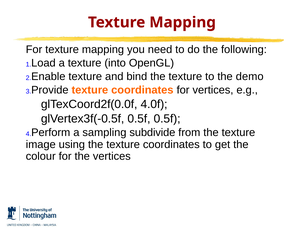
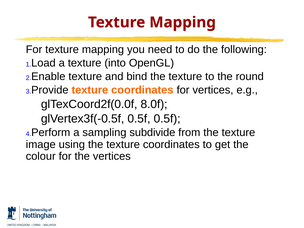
demo: demo -> round
4.0f: 4.0f -> 8.0f
